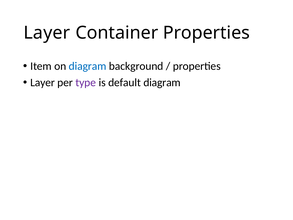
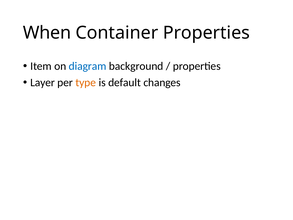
Layer at (47, 33): Layer -> When
type colour: purple -> orange
default diagram: diagram -> changes
